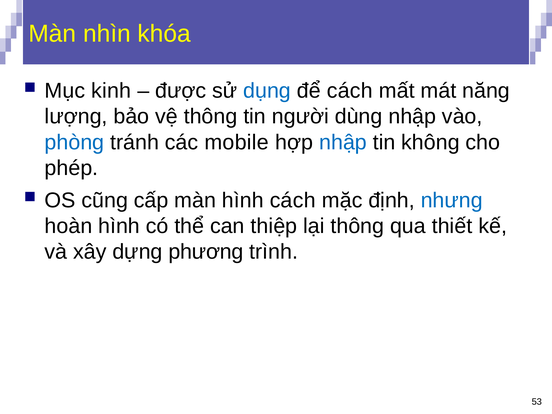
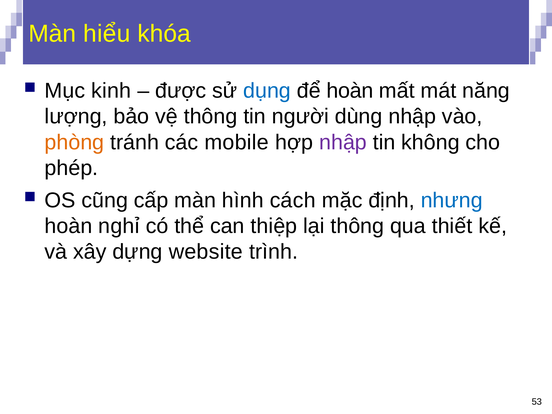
nhìn: nhìn -> hiểu
để cách: cách -> hoàn
phòng colour: blue -> orange
nhập at (343, 142) colour: blue -> purple
hoàn hình: hình -> nghỉ
phương: phương -> website
